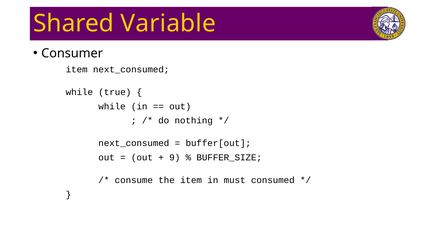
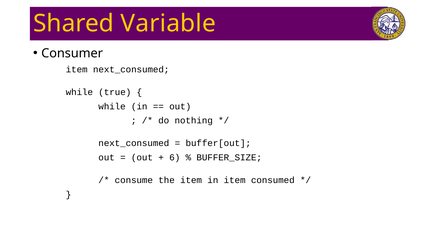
9: 9 -> 6
in must: must -> item
